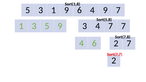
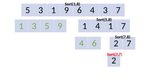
4 9: 9 -> 3
9 3: 3 -> 1
4 7: 7 -> 1
